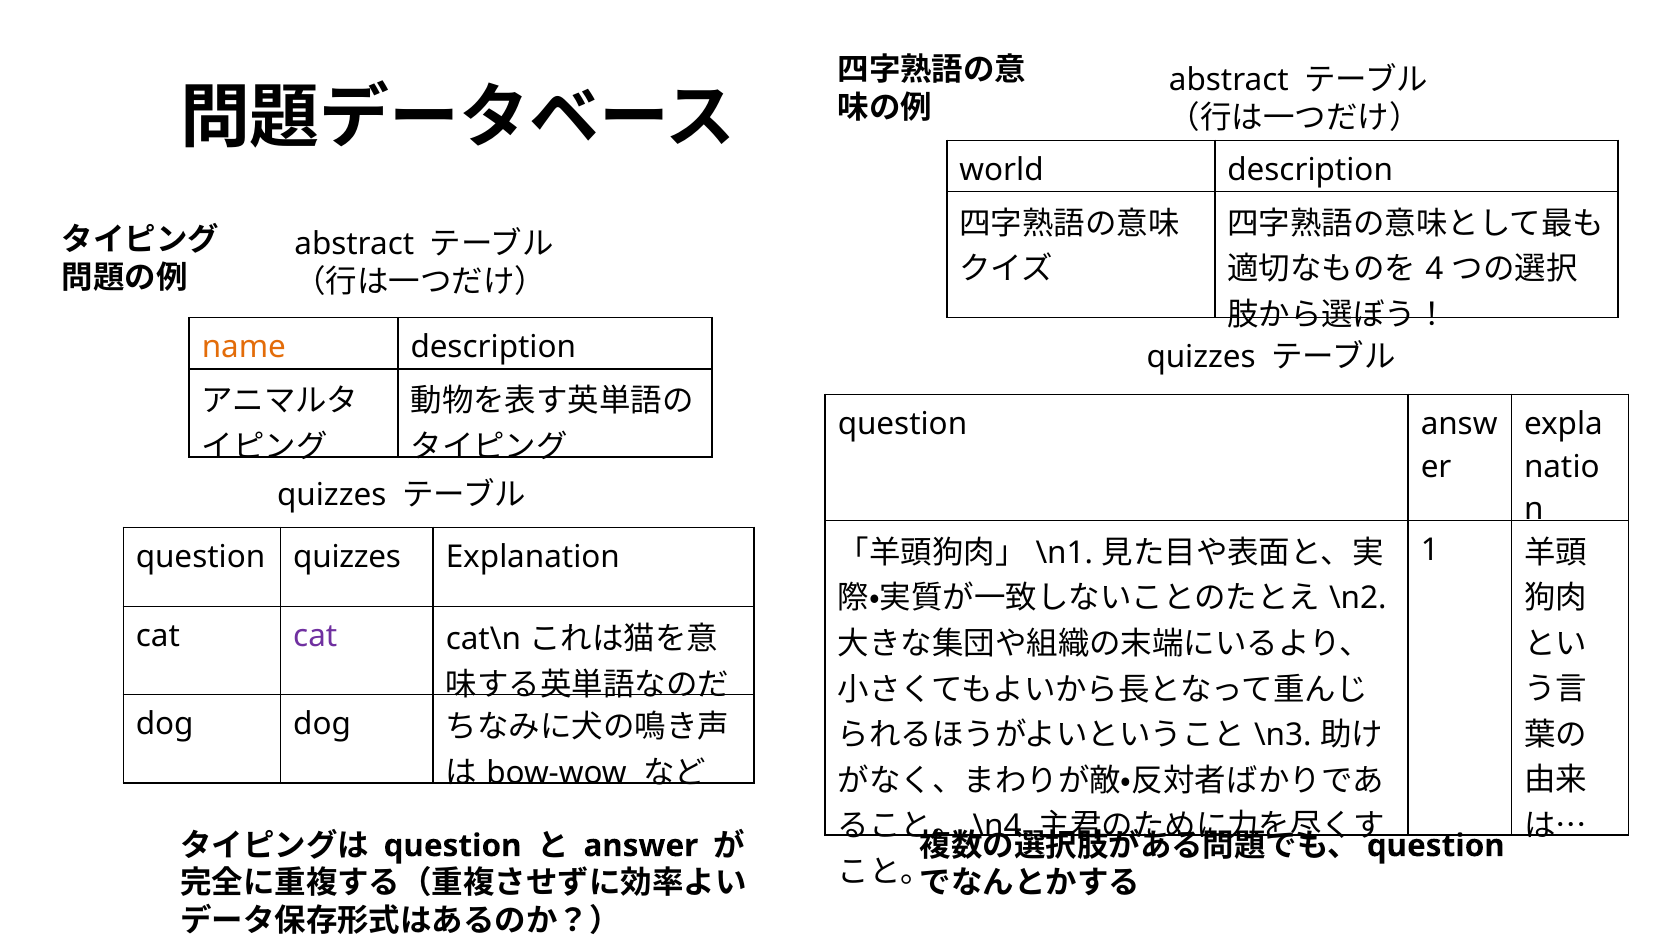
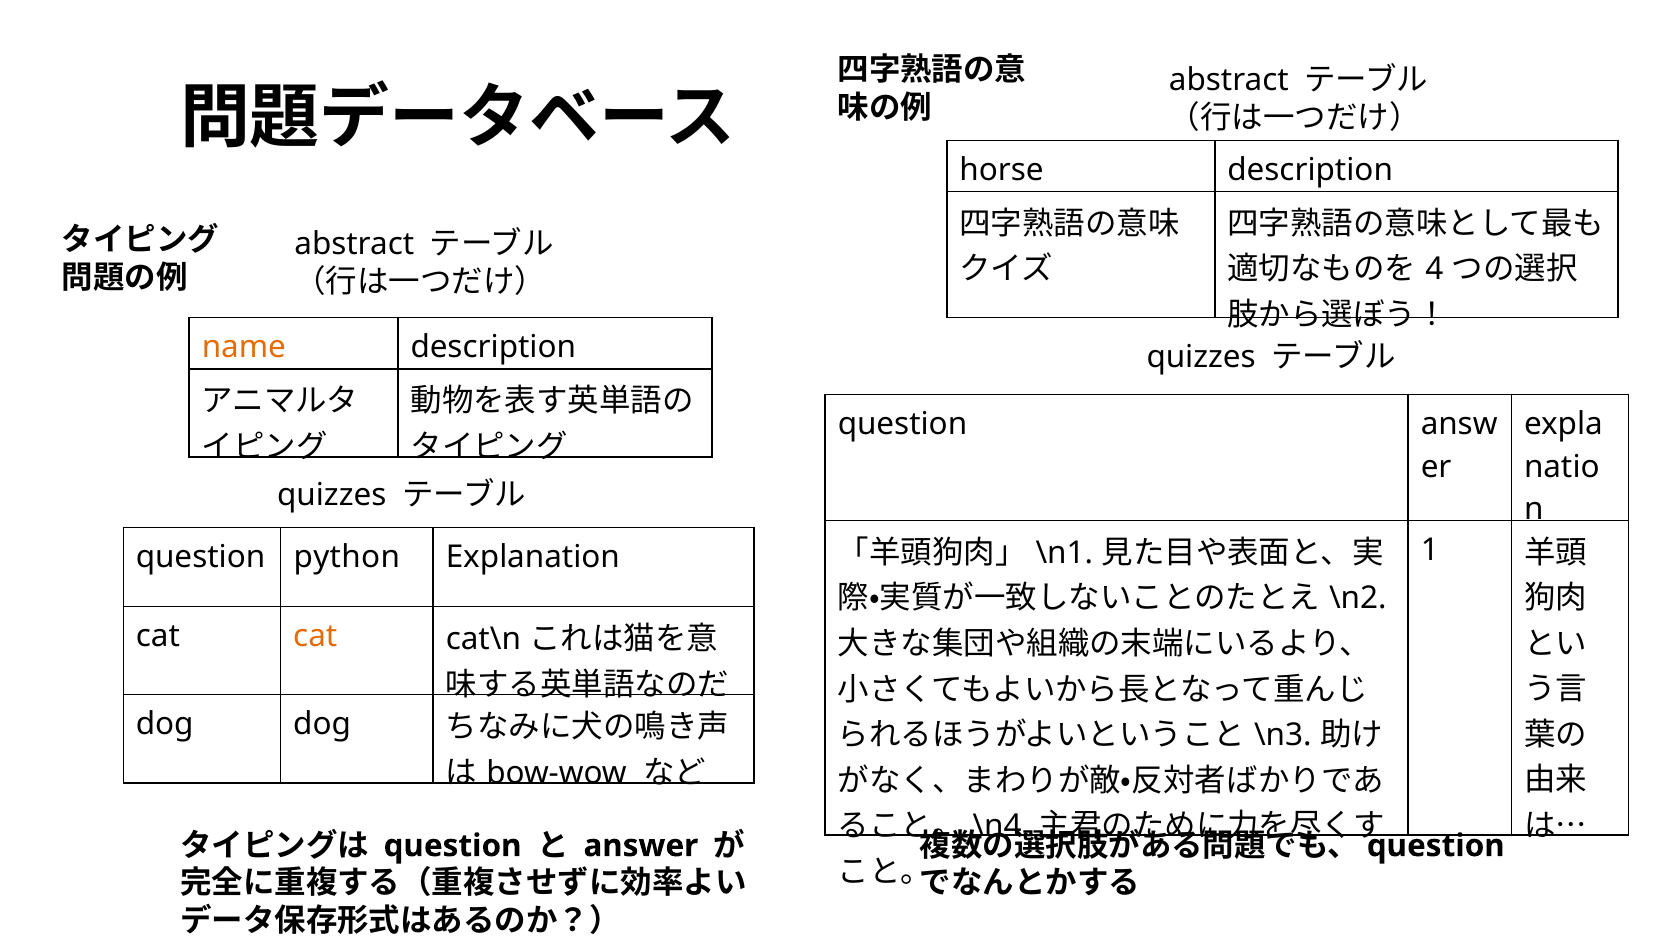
world: world -> horse
question quizzes: quizzes -> python
cat at (315, 636) colour: purple -> orange
